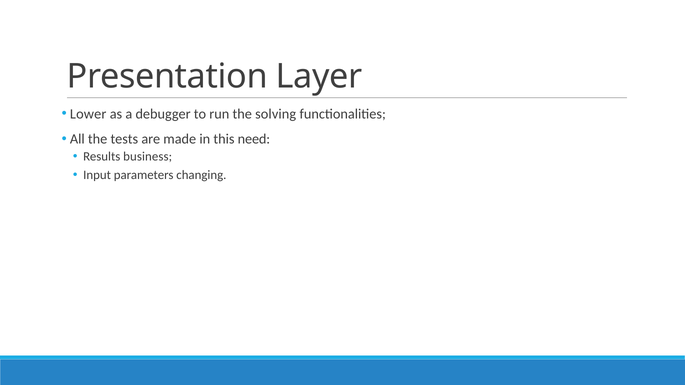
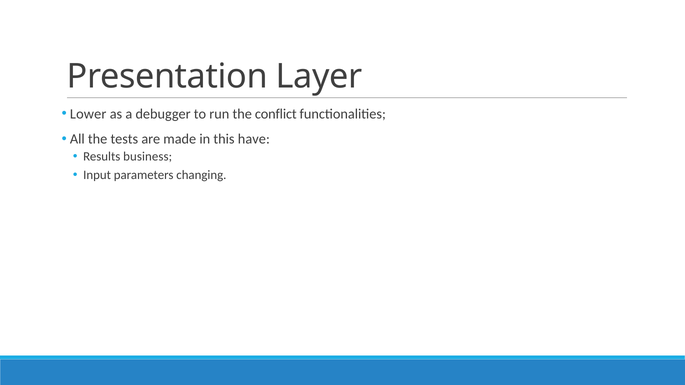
solving: solving -> conflict
need: need -> have
